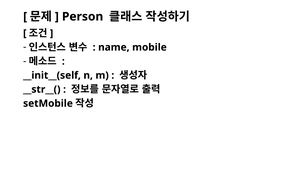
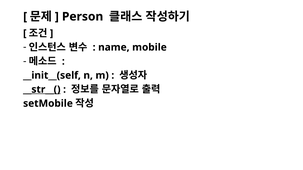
__str__( underline: none -> present
